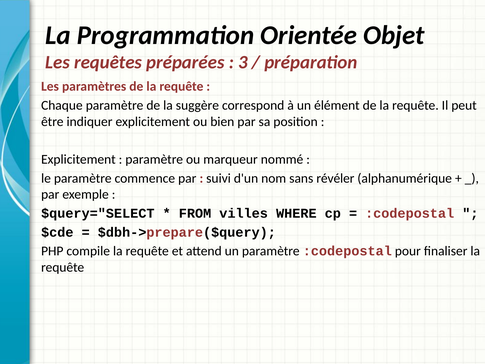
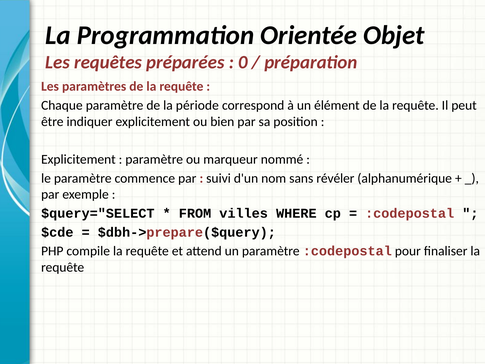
3: 3 -> 0
suggère: suggère -> période
